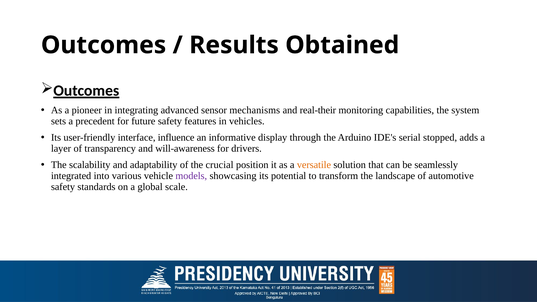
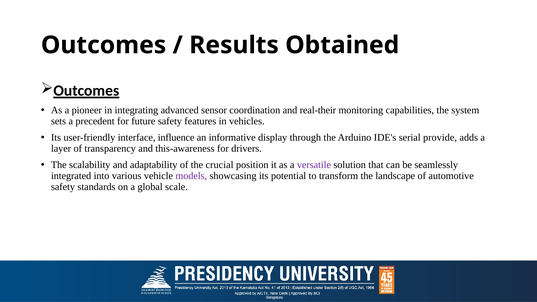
mechanisms: mechanisms -> coordination
stopped: stopped -> provide
will-awareness: will-awareness -> this-awareness
versatile colour: orange -> purple
